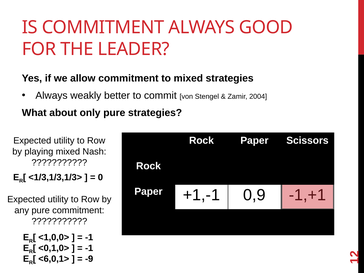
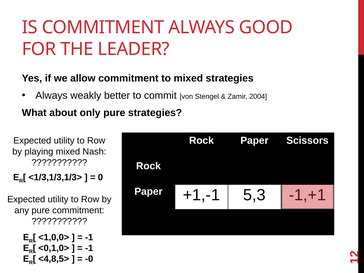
0,9: 0,9 -> 5,3
<6,0,1>: <6,0,1> -> <4,8,5>
-9: -9 -> -0
